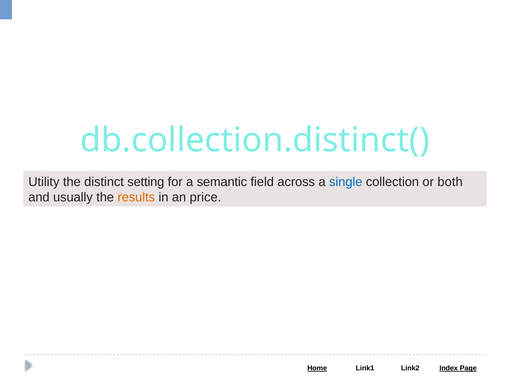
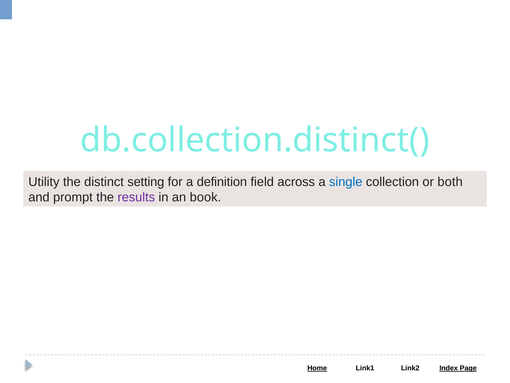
semantic: semantic -> definition
usually: usually -> prompt
results colour: orange -> purple
price: price -> book
